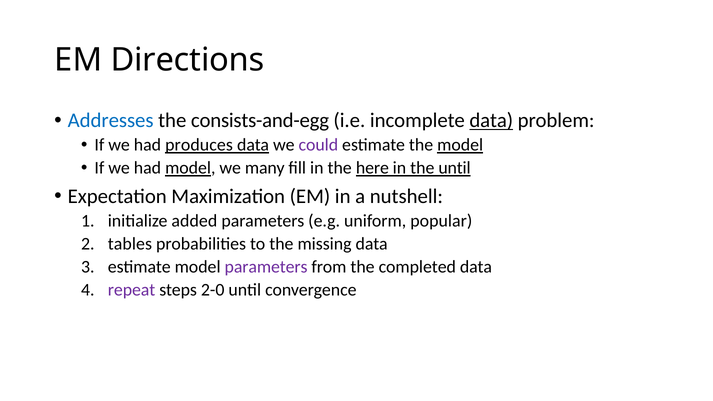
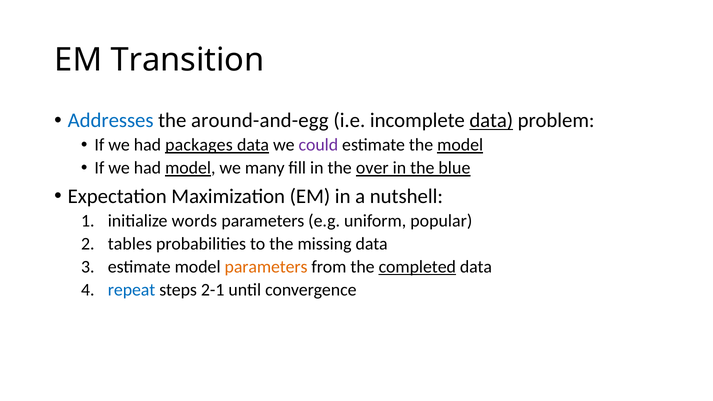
Directions: Directions -> Transition
consists-and-egg: consists-and-egg -> around-and-egg
produces: produces -> packages
here: here -> over
the until: until -> blue
added: added -> words
parameters at (266, 267) colour: purple -> orange
completed underline: none -> present
repeat colour: purple -> blue
2-0: 2-0 -> 2-1
